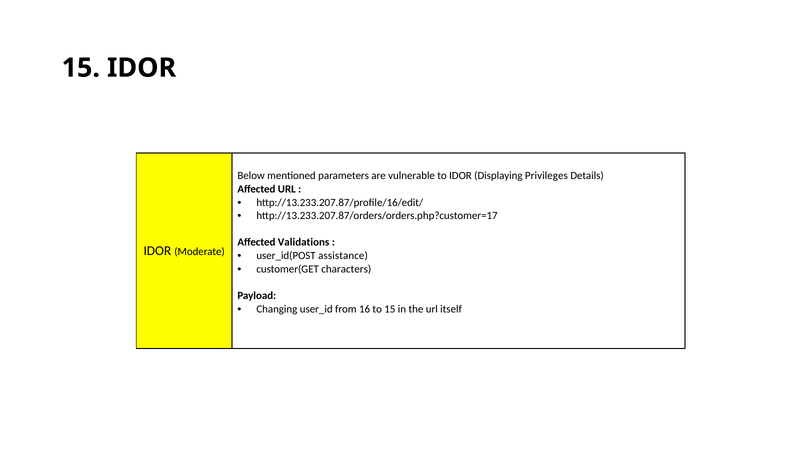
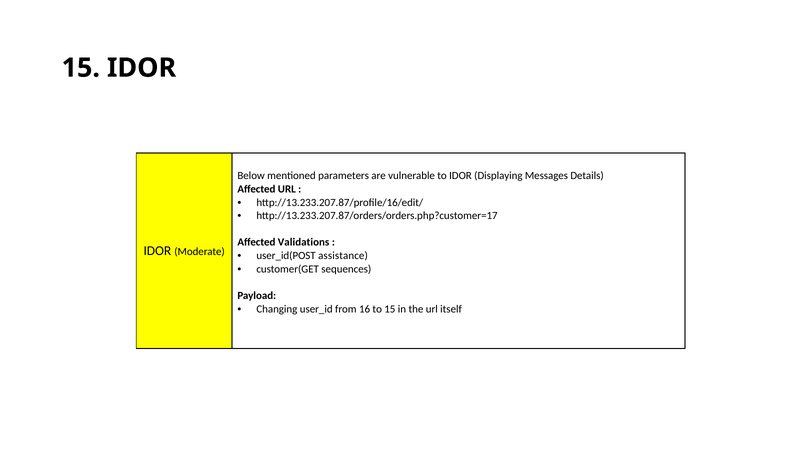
Privileges: Privileges -> Messages
characters: characters -> sequences
